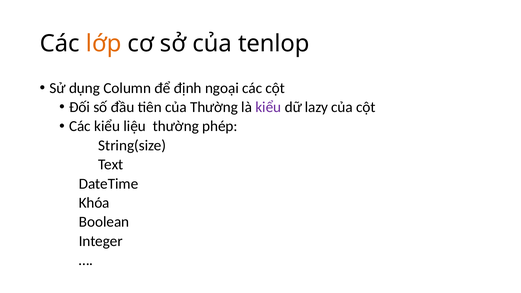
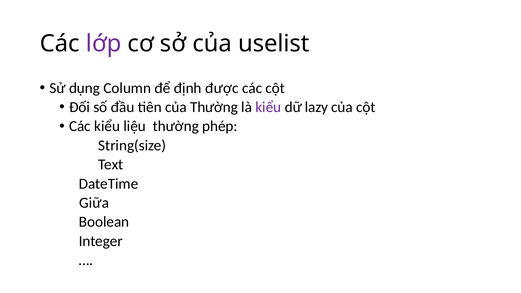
lớp colour: orange -> purple
tenlop: tenlop -> uselist
ngoại: ngoại -> được
Khóa: Khóa -> Giữa
